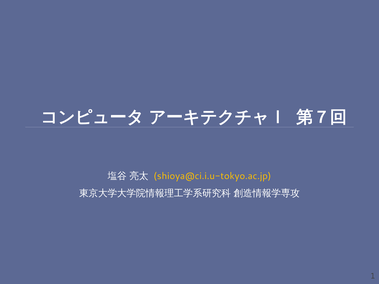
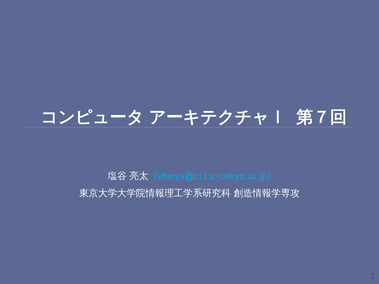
shioya@ci.i.u-tokyo.ac.jp colour: yellow -> light blue
